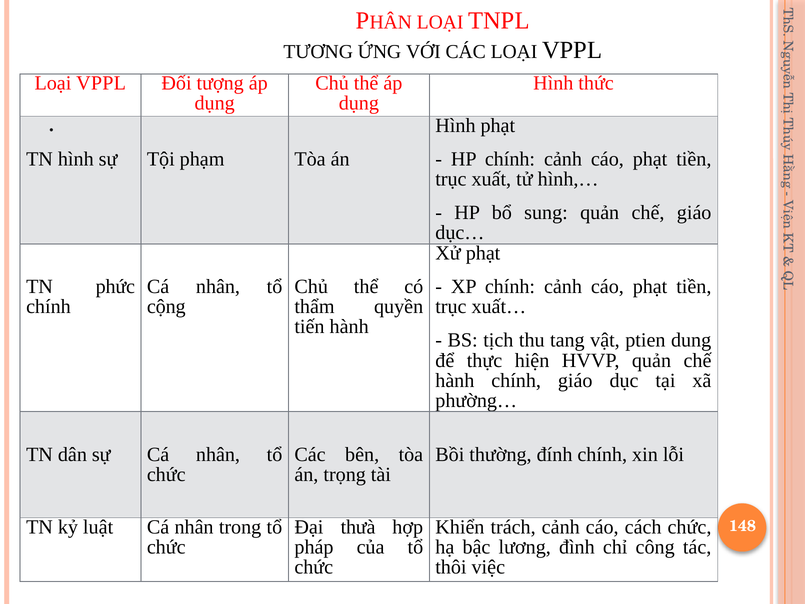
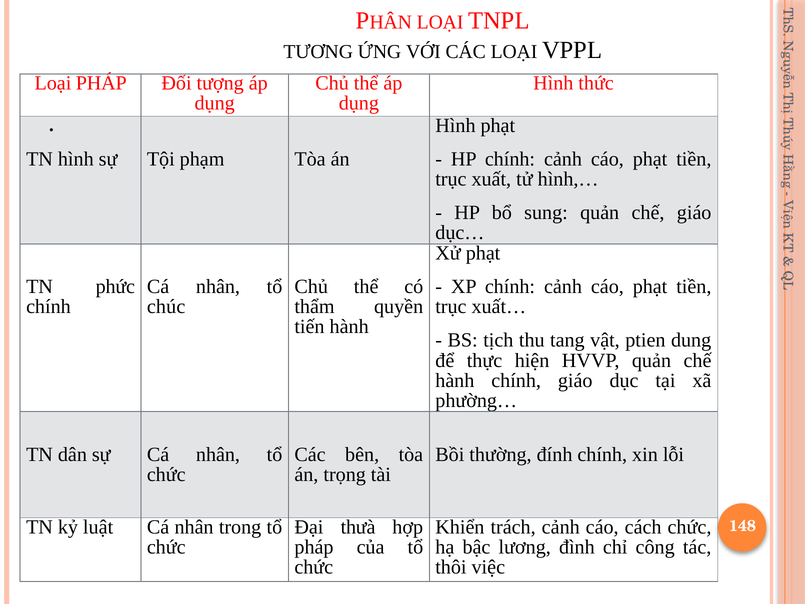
VPPL at (101, 83): VPPL -> PHÁP
cộng: cộng -> chúc
